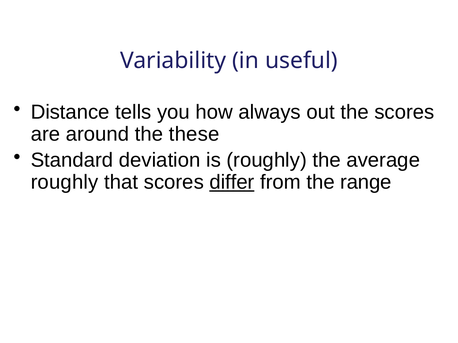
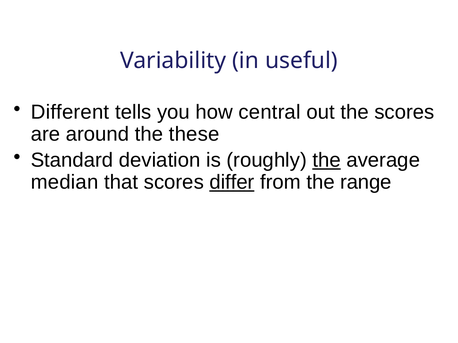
Distance: Distance -> Different
always: always -> central
the at (327, 160) underline: none -> present
roughly at (65, 182): roughly -> median
